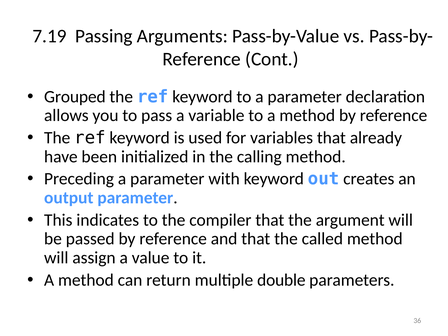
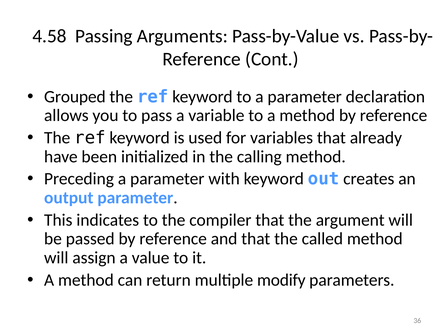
7.19: 7.19 -> 4.58
double: double -> modify
